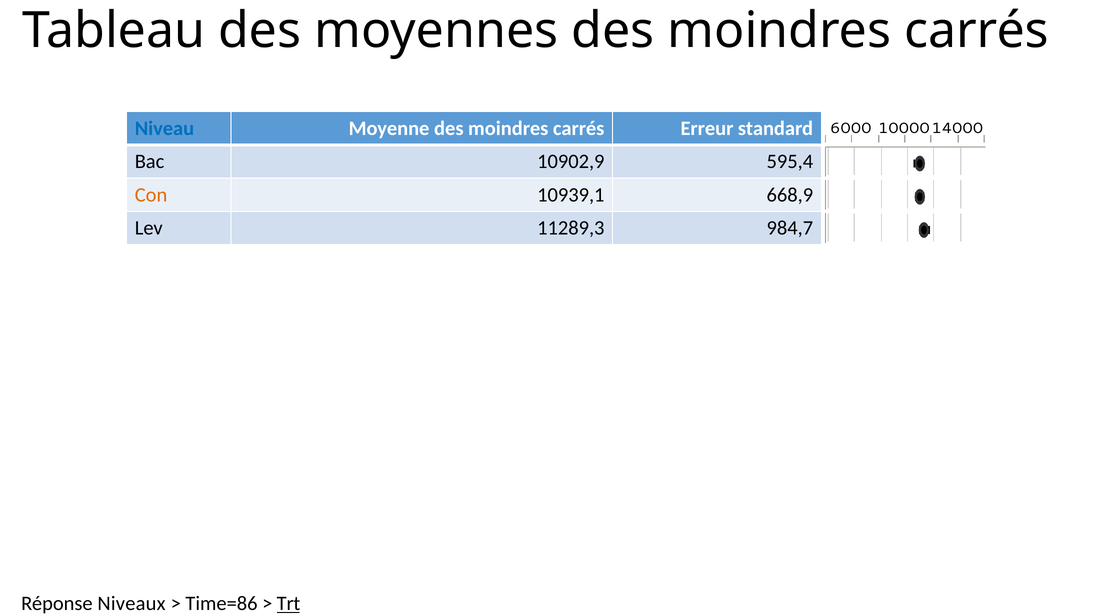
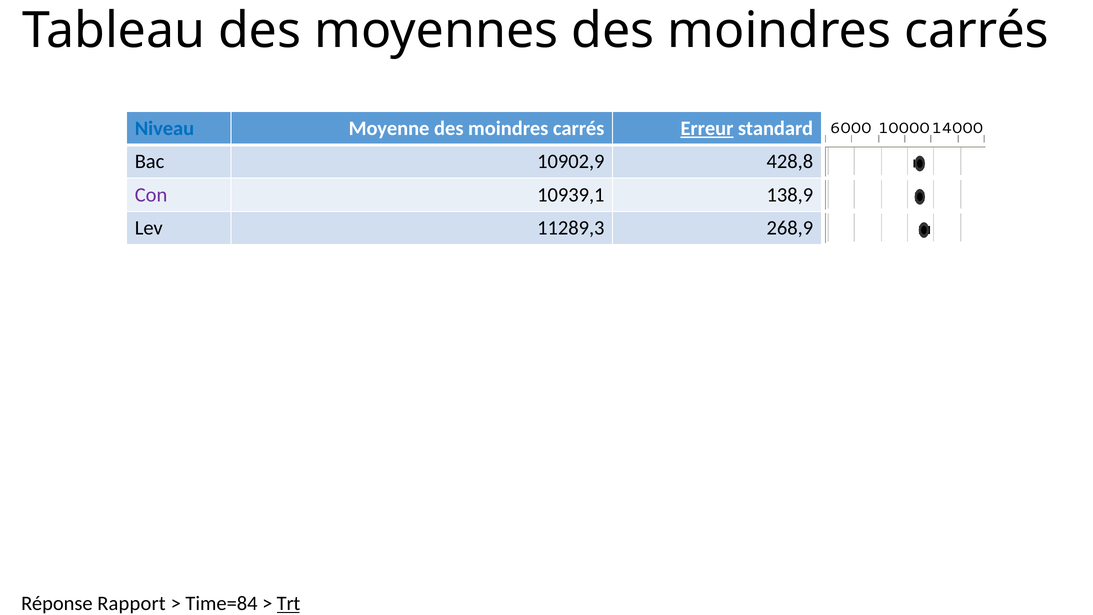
Erreur underline: none -> present
595,4: 595,4 -> 428,8
Con colour: orange -> purple
668,9: 668,9 -> 138,9
984,7: 984,7 -> 268,9
Niveaux: Niveaux -> Rapport
Time=86: Time=86 -> Time=84
